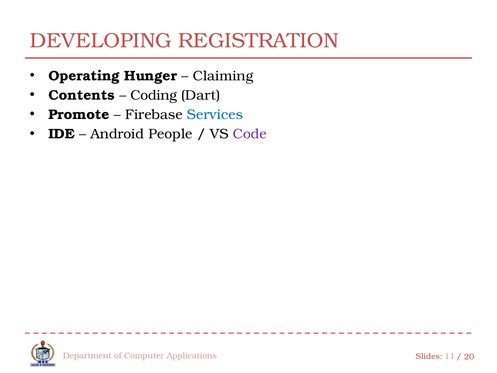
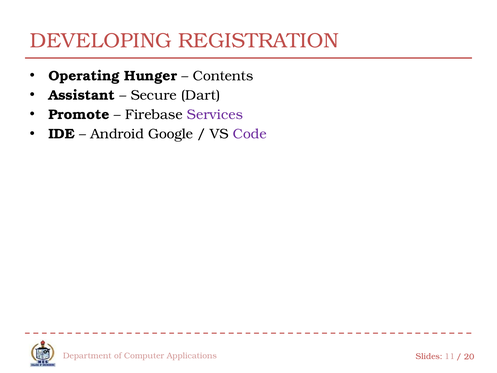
Claiming: Claiming -> Contents
Contents: Contents -> Assistant
Coding: Coding -> Secure
Services colour: blue -> purple
People: People -> Google
